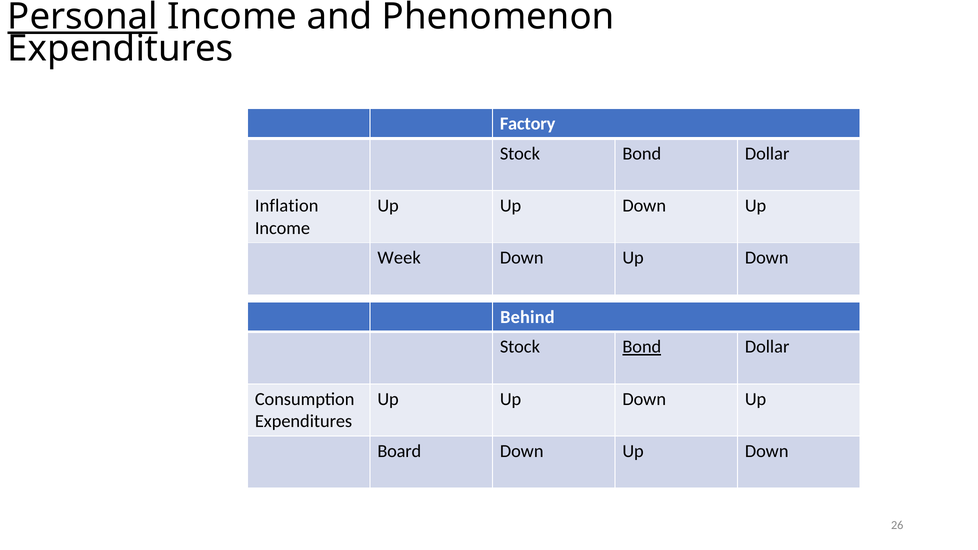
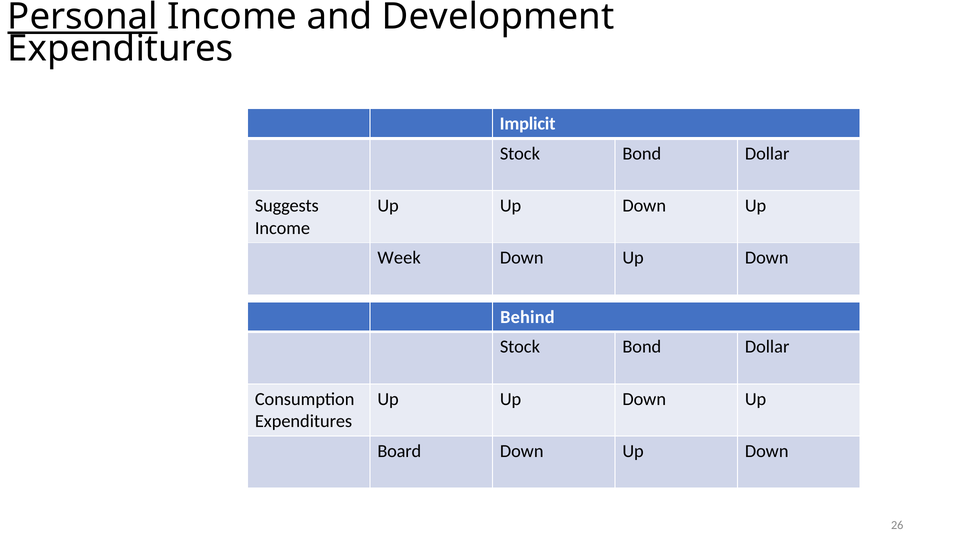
Phenomenon: Phenomenon -> Development
Factory: Factory -> Implicit
Inflation: Inflation -> Suggests
Bond at (642, 347) underline: present -> none
